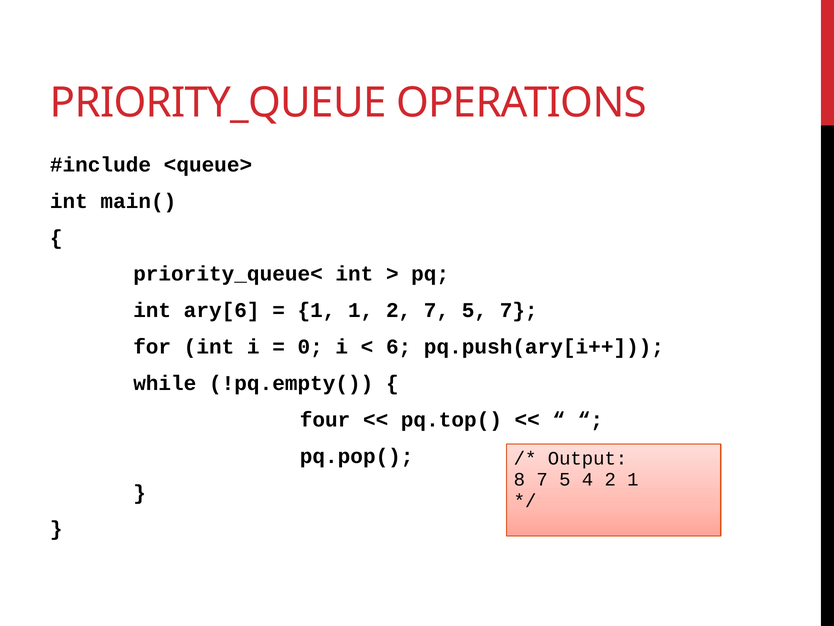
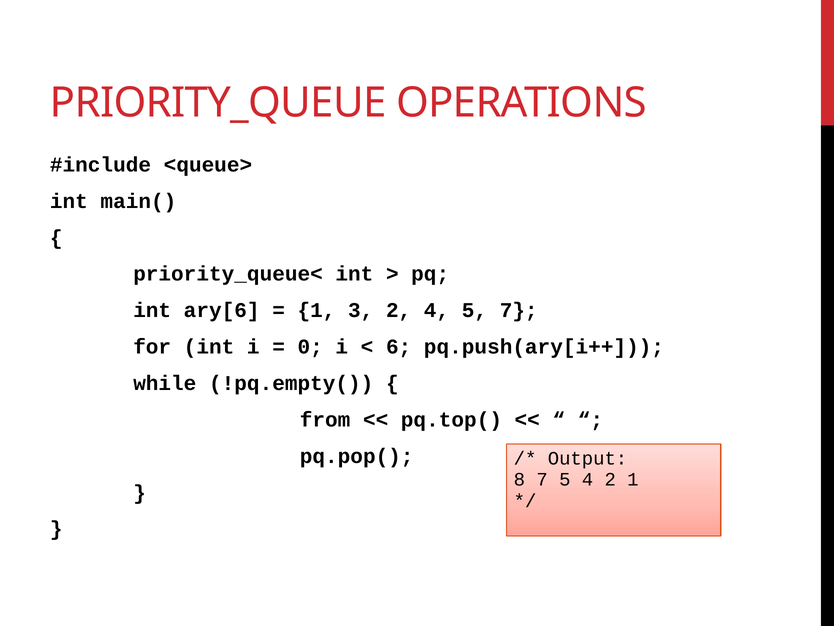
1 1: 1 -> 3
2 7: 7 -> 4
four: four -> from
